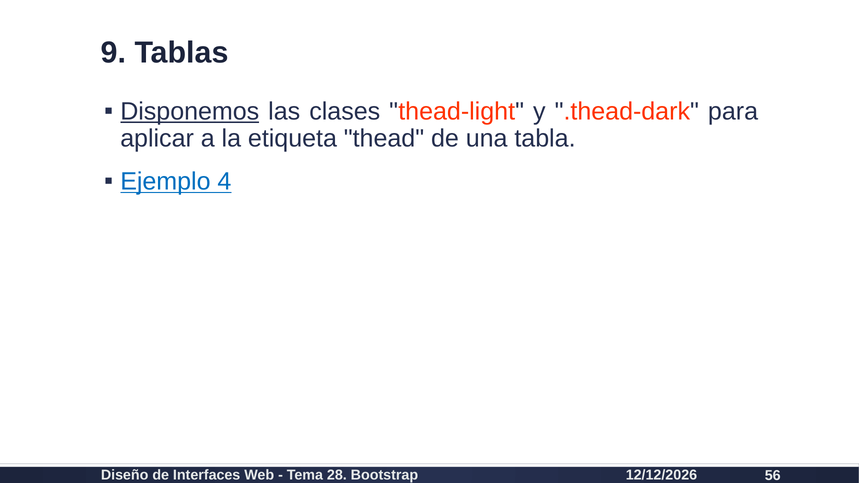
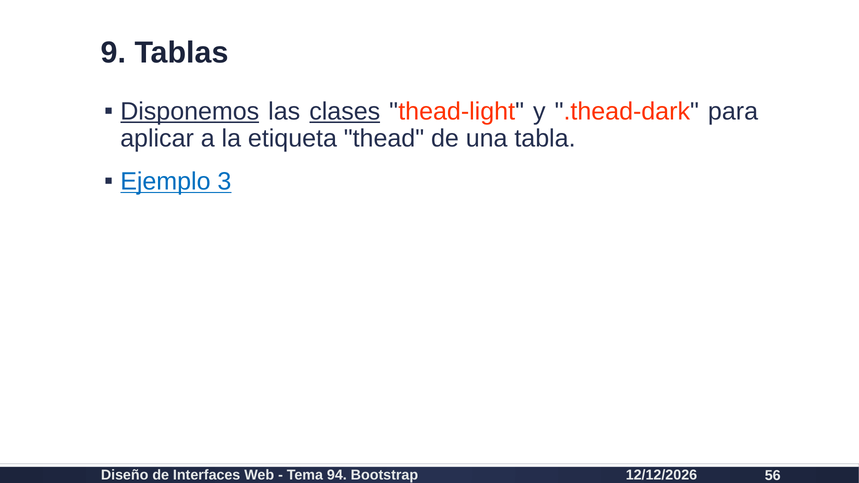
clases underline: none -> present
4: 4 -> 3
28: 28 -> 94
